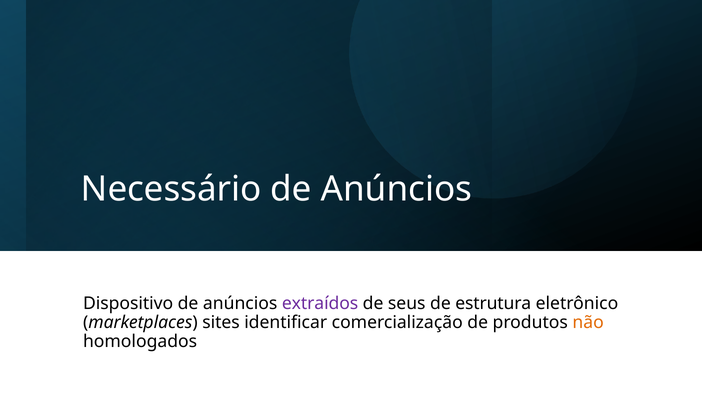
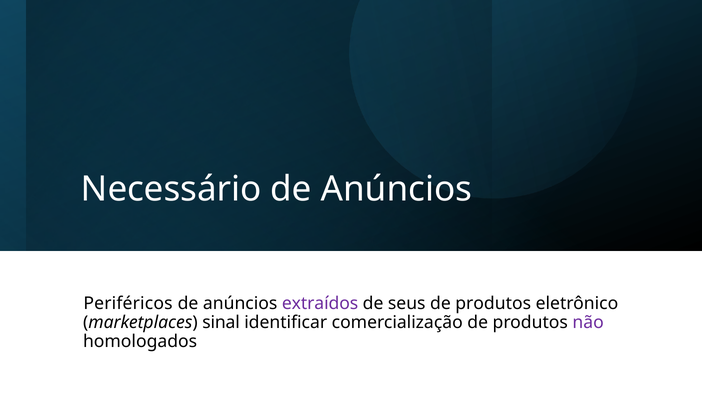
Dispositivo: Dispositivo -> Periféricos
estrutura at (493, 303): estrutura -> produtos
sites: sites -> sinal
não colour: orange -> purple
